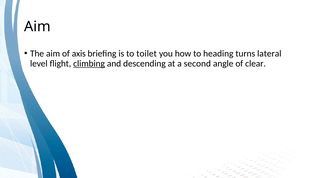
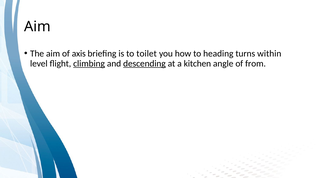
lateral: lateral -> within
descending underline: none -> present
second: second -> kitchen
clear: clear -> from
